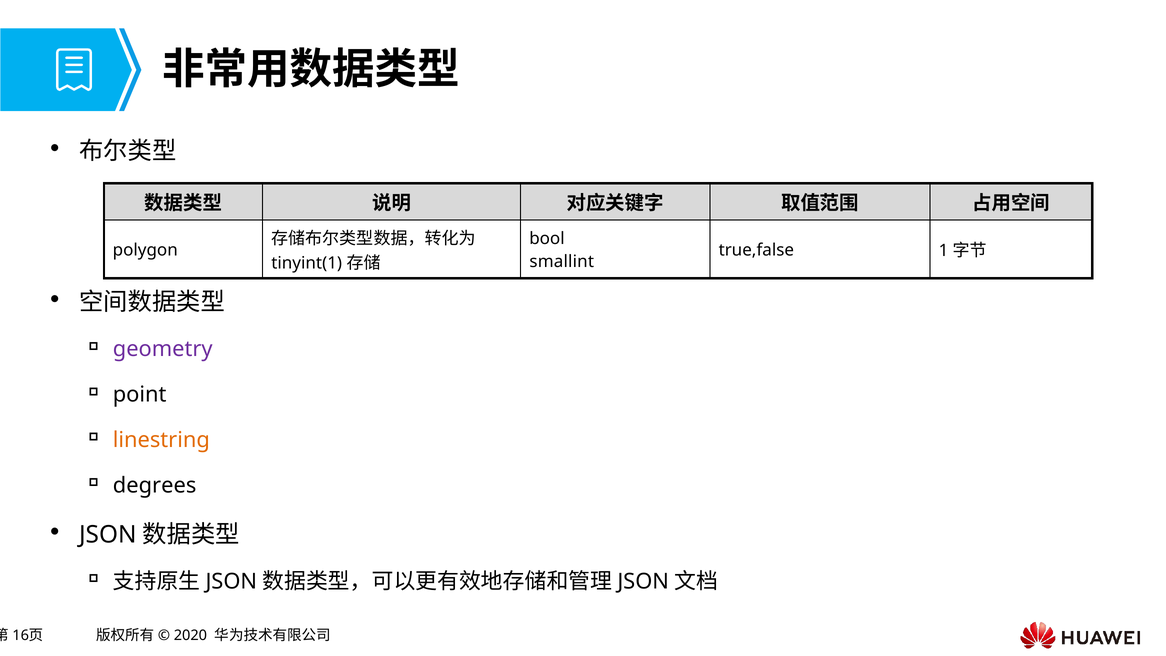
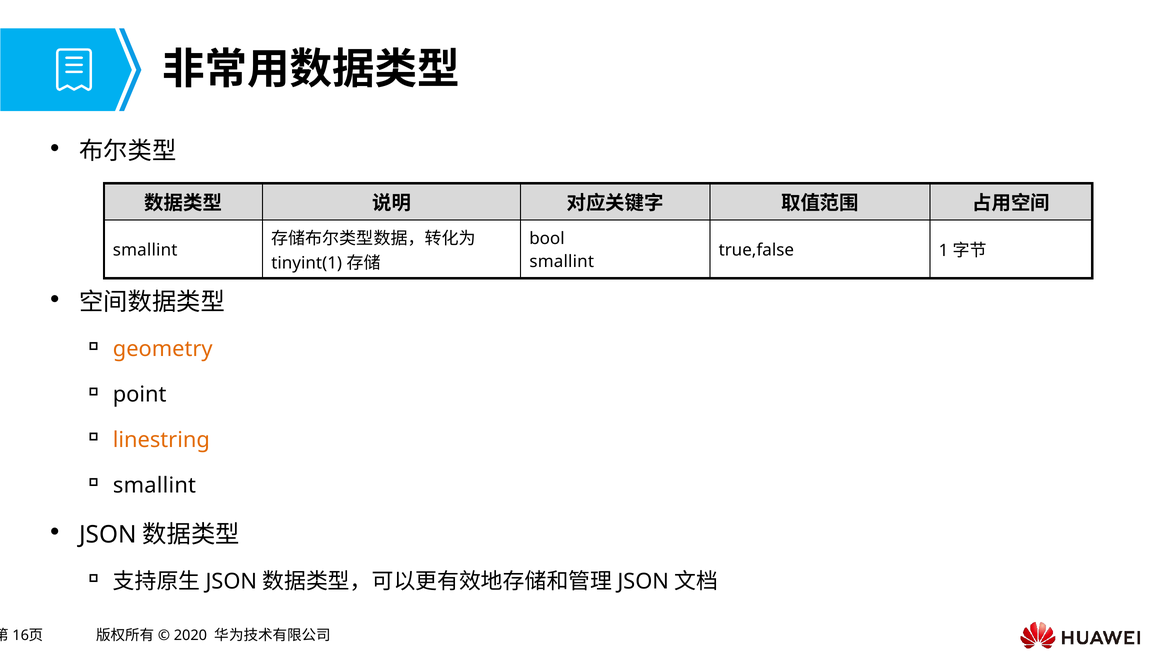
polygon at (145, 250): polygon -> smallint
geometry colour: purple -> orange
degrees at (155, 485): degrees -> smallint
